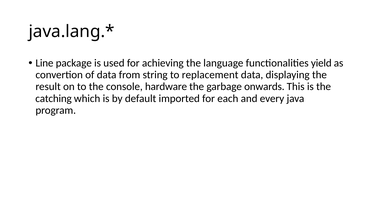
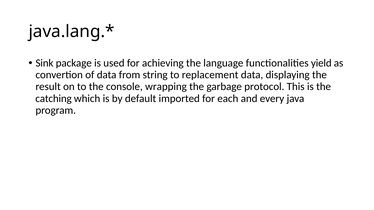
Line: Line -> Sink
hardware: hardware -> wrapping
onwards: onwards -> protocol
